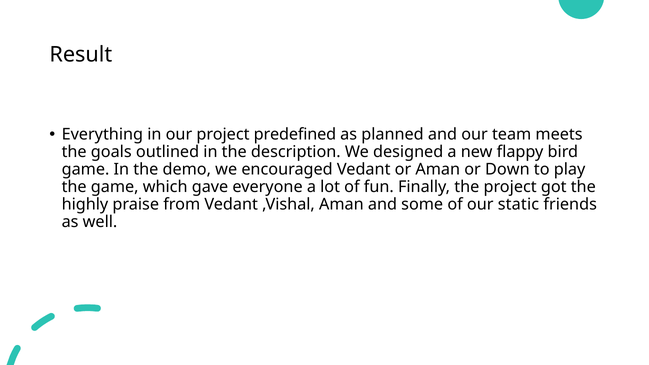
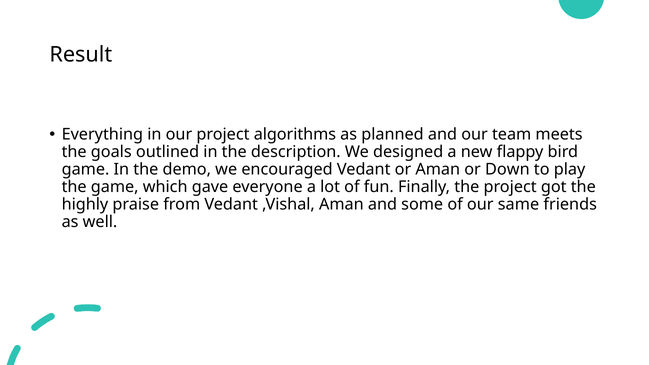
predefined: predefined -> algorithms
static: static -> same
